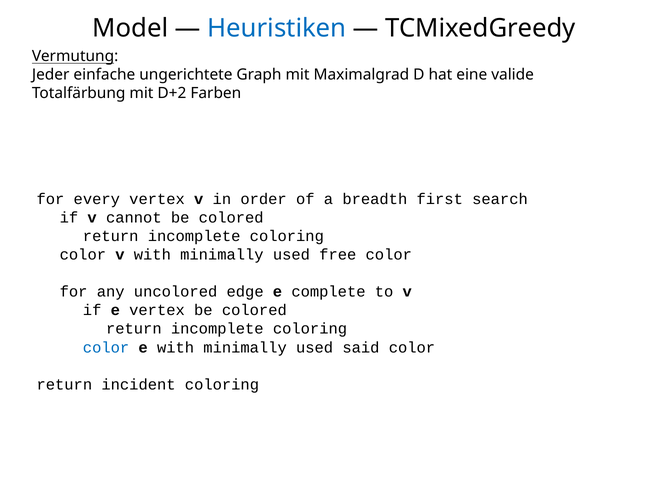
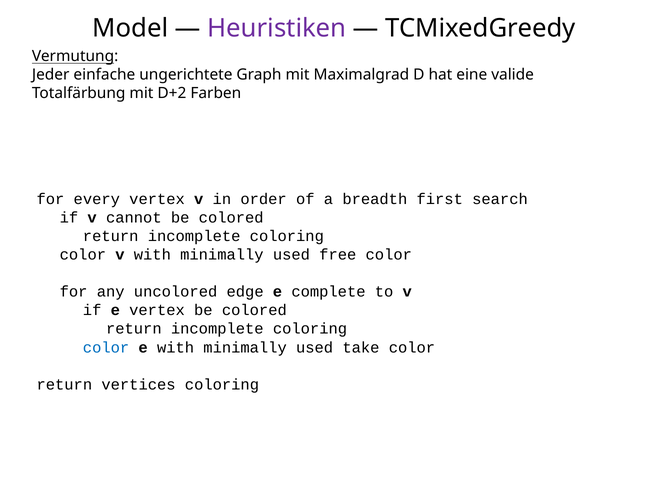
Heuristiken colour: blue -> purple
said: said -> take
incident: incident -> vertices
